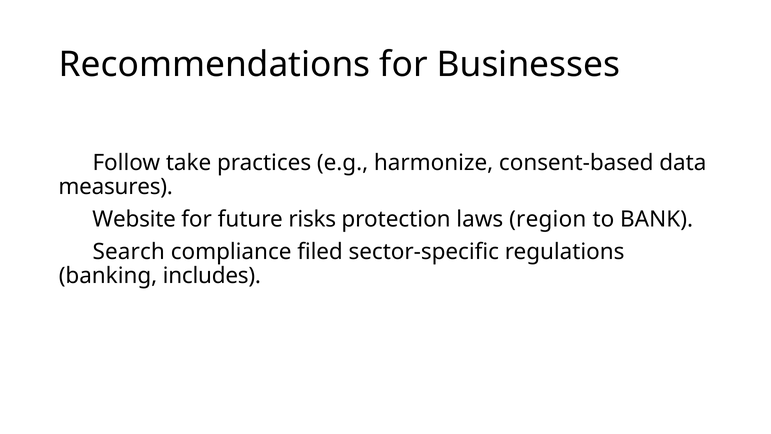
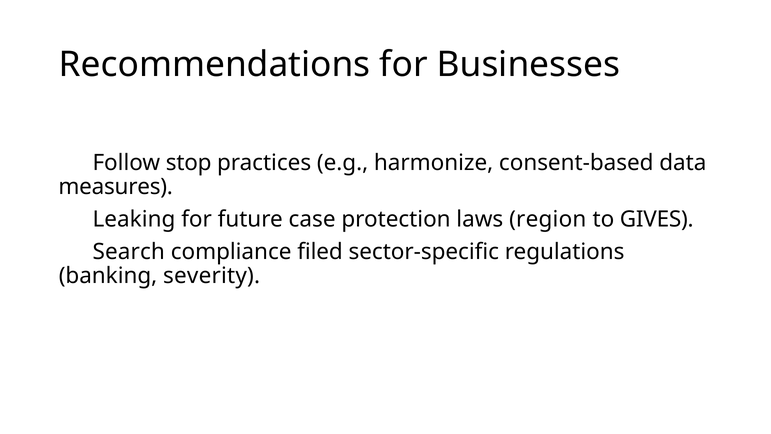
take: take -> stop
Website: Website -> Leaking
risks: risks -> case
BANK: BANK -> GIVES
includes: includes -> severity
